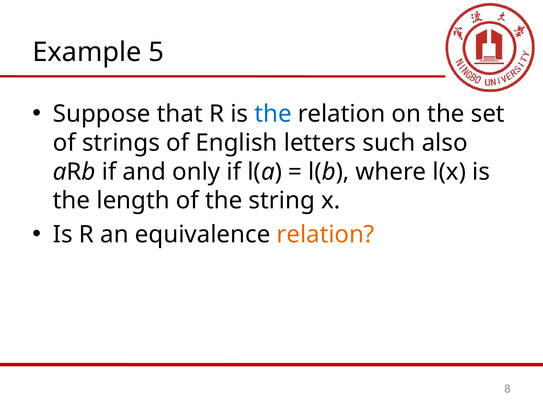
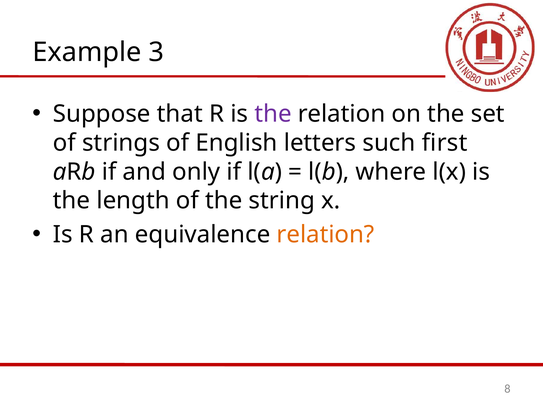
5: 5 -> 3
the at (273, 114) colour: blue -> purple
also: also -> first
